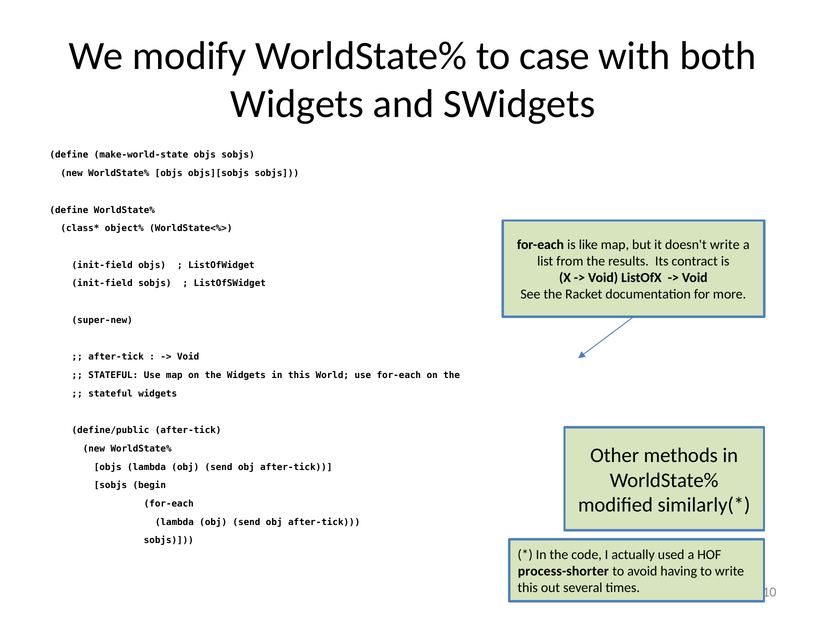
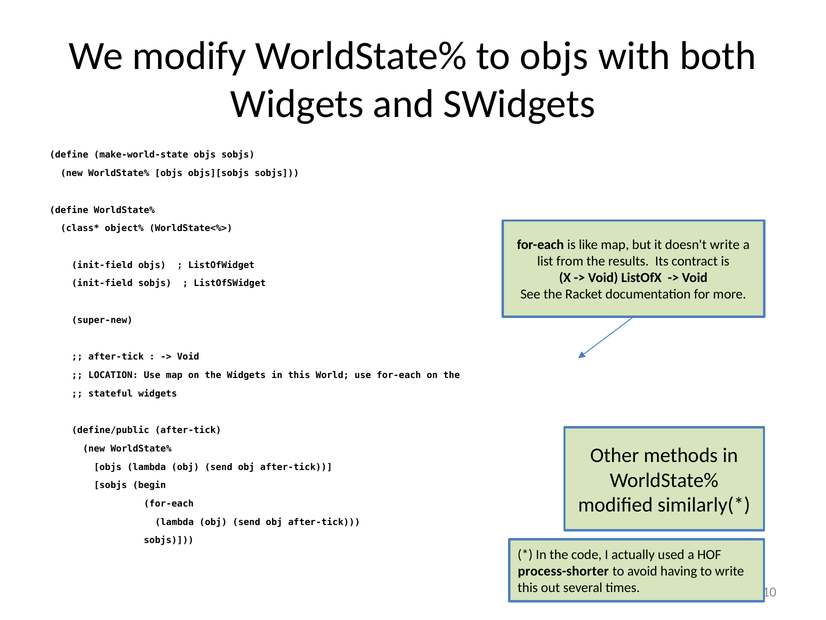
to case: case -> objs
STATEFUL at (113, 375): STATEFUL -> LOCATION
